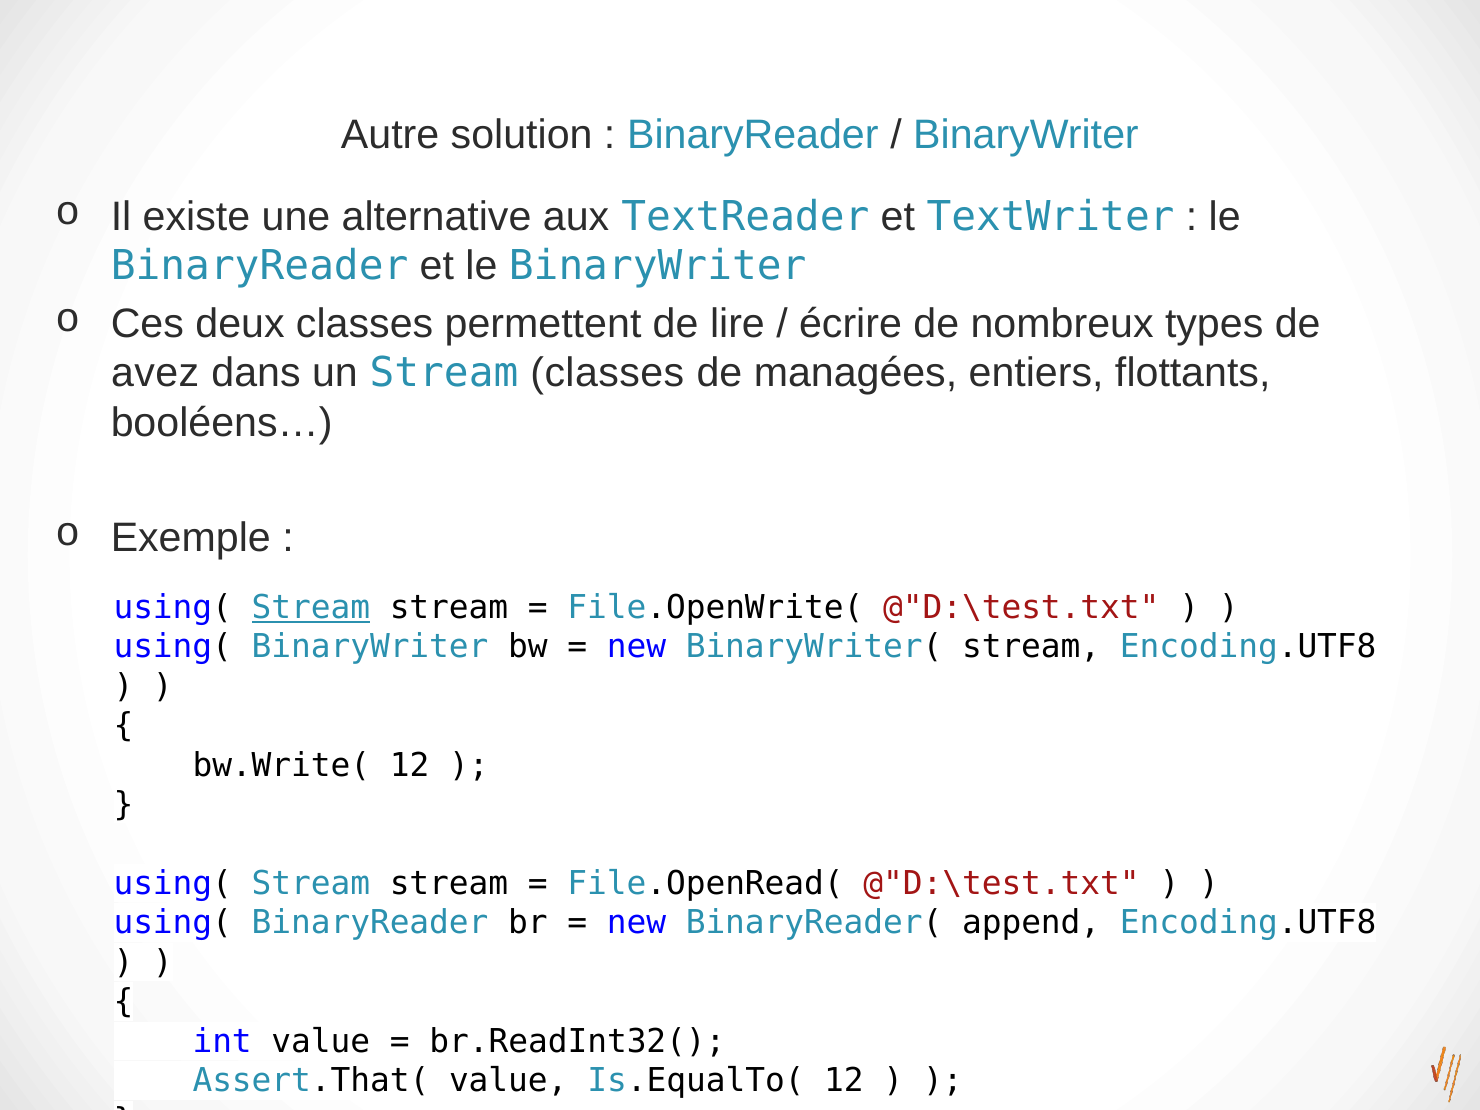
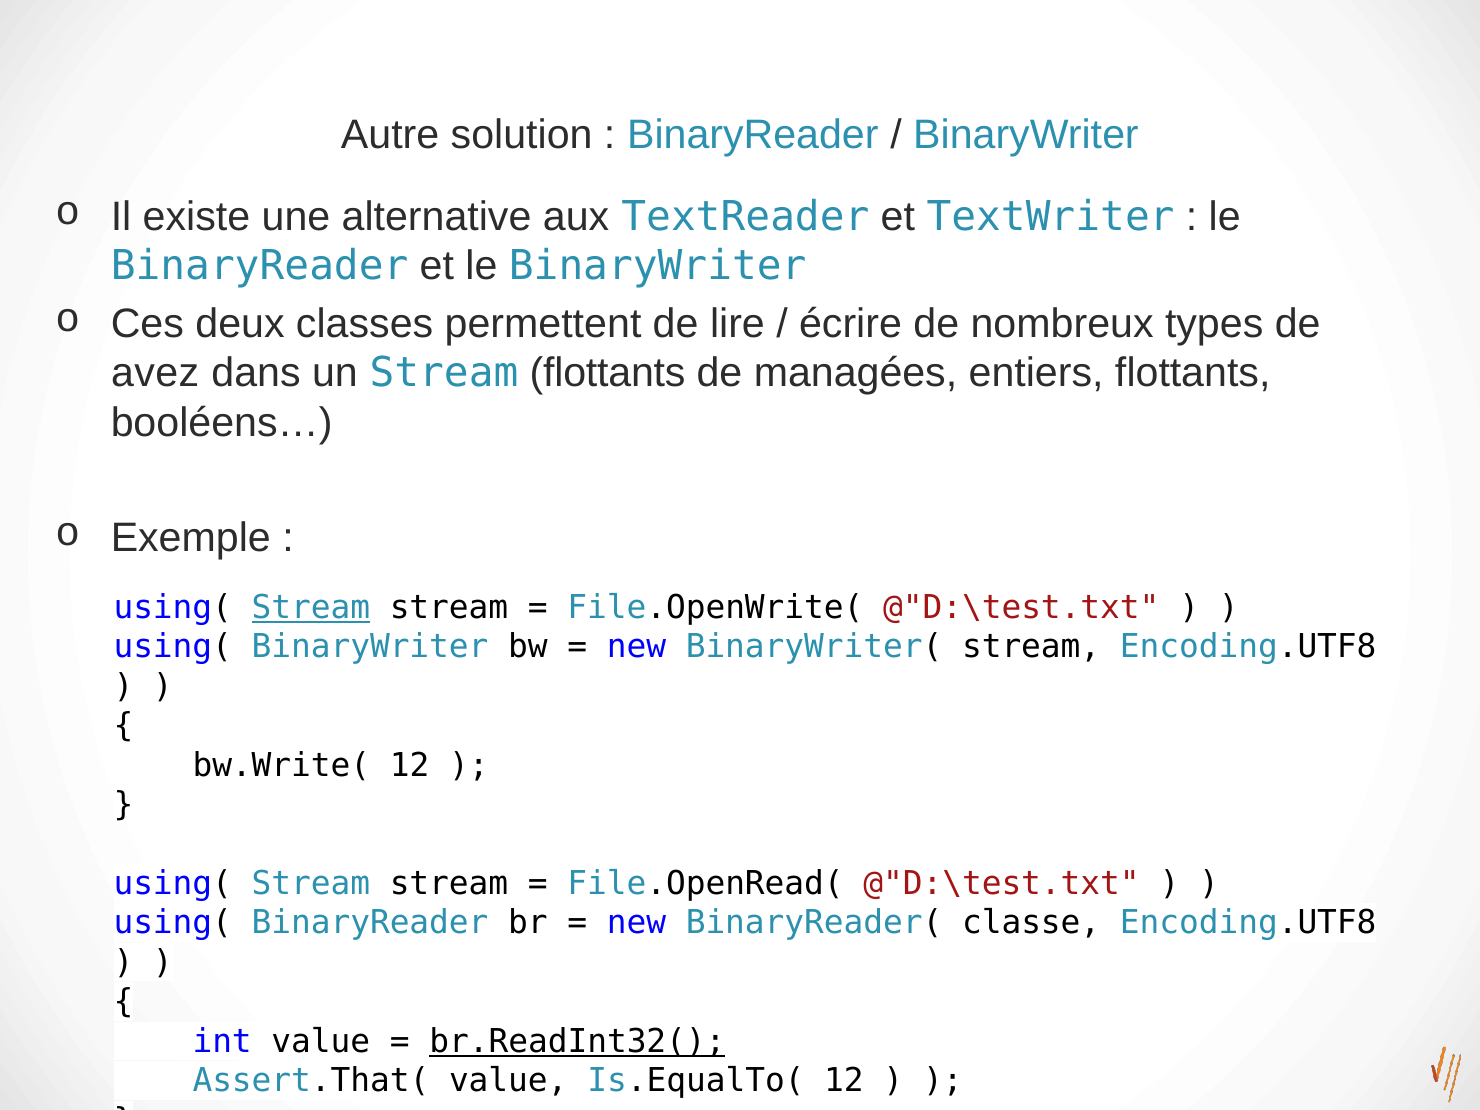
Stream classes: classes -> flottants
append: append -> classe
br.ReadInt32( underline: none -> present
